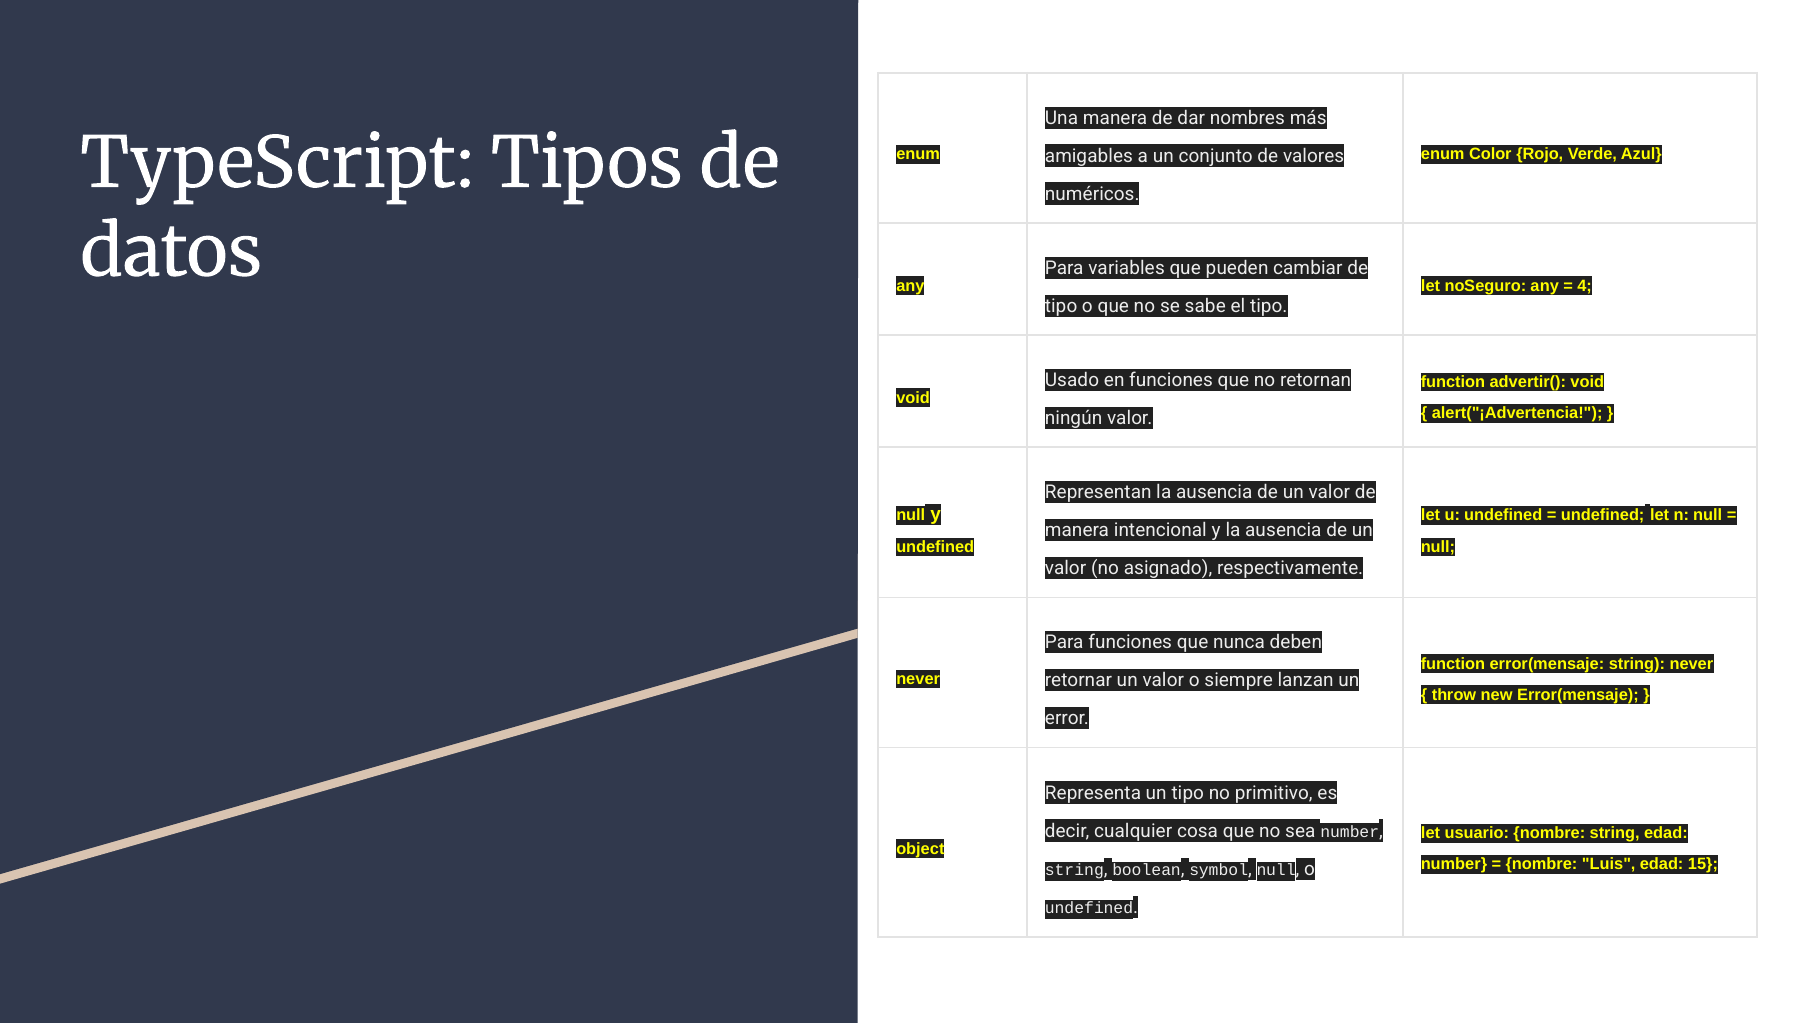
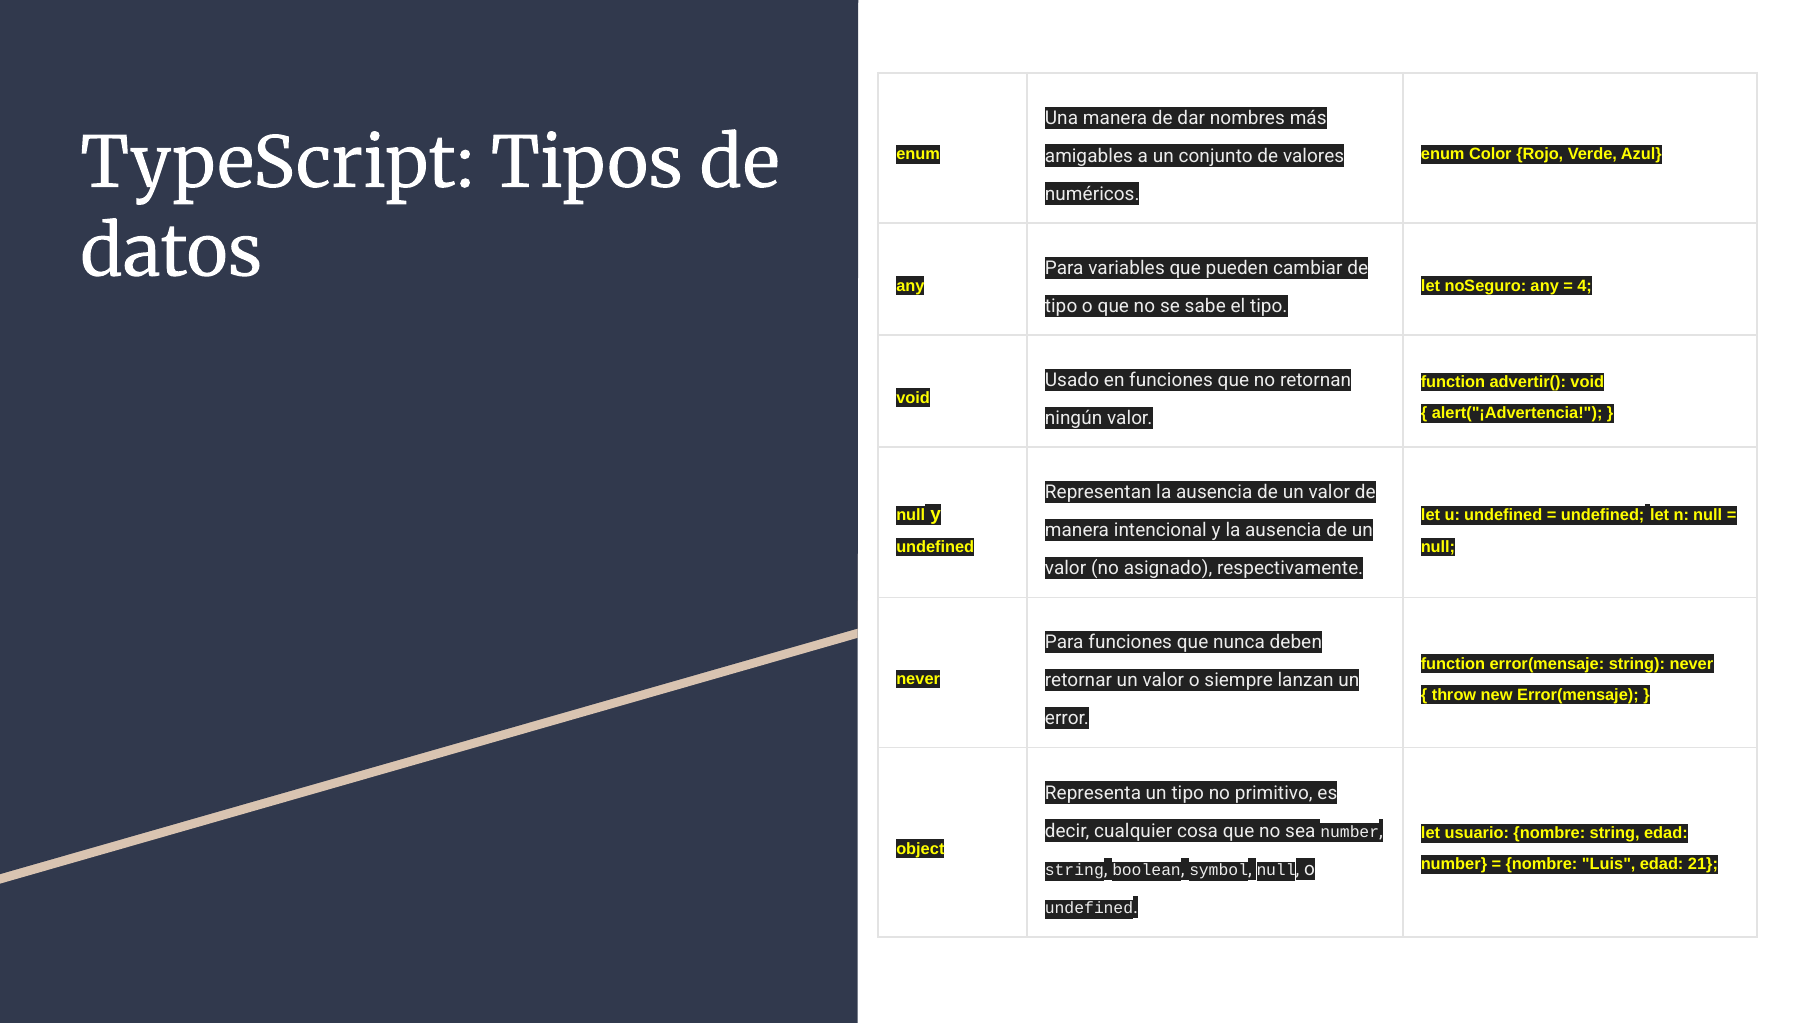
15: 15 -> 21
